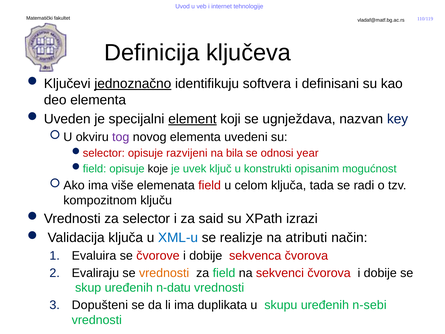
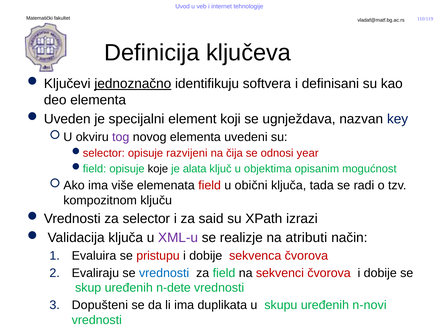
element underline: present -> none
bila: bila -> čija
uvek: uvek -> alata
konstrukti: konstrukti -> objektima
celom: celom -> obični
XML-u colour: blue -> purple
čvorove: čvorove -> pristupu
vrednosti at (164, 273) colour: orange -> blue
n-datu: n-datu -> n-dete
n-sebi: n-sebi -> n-novi
